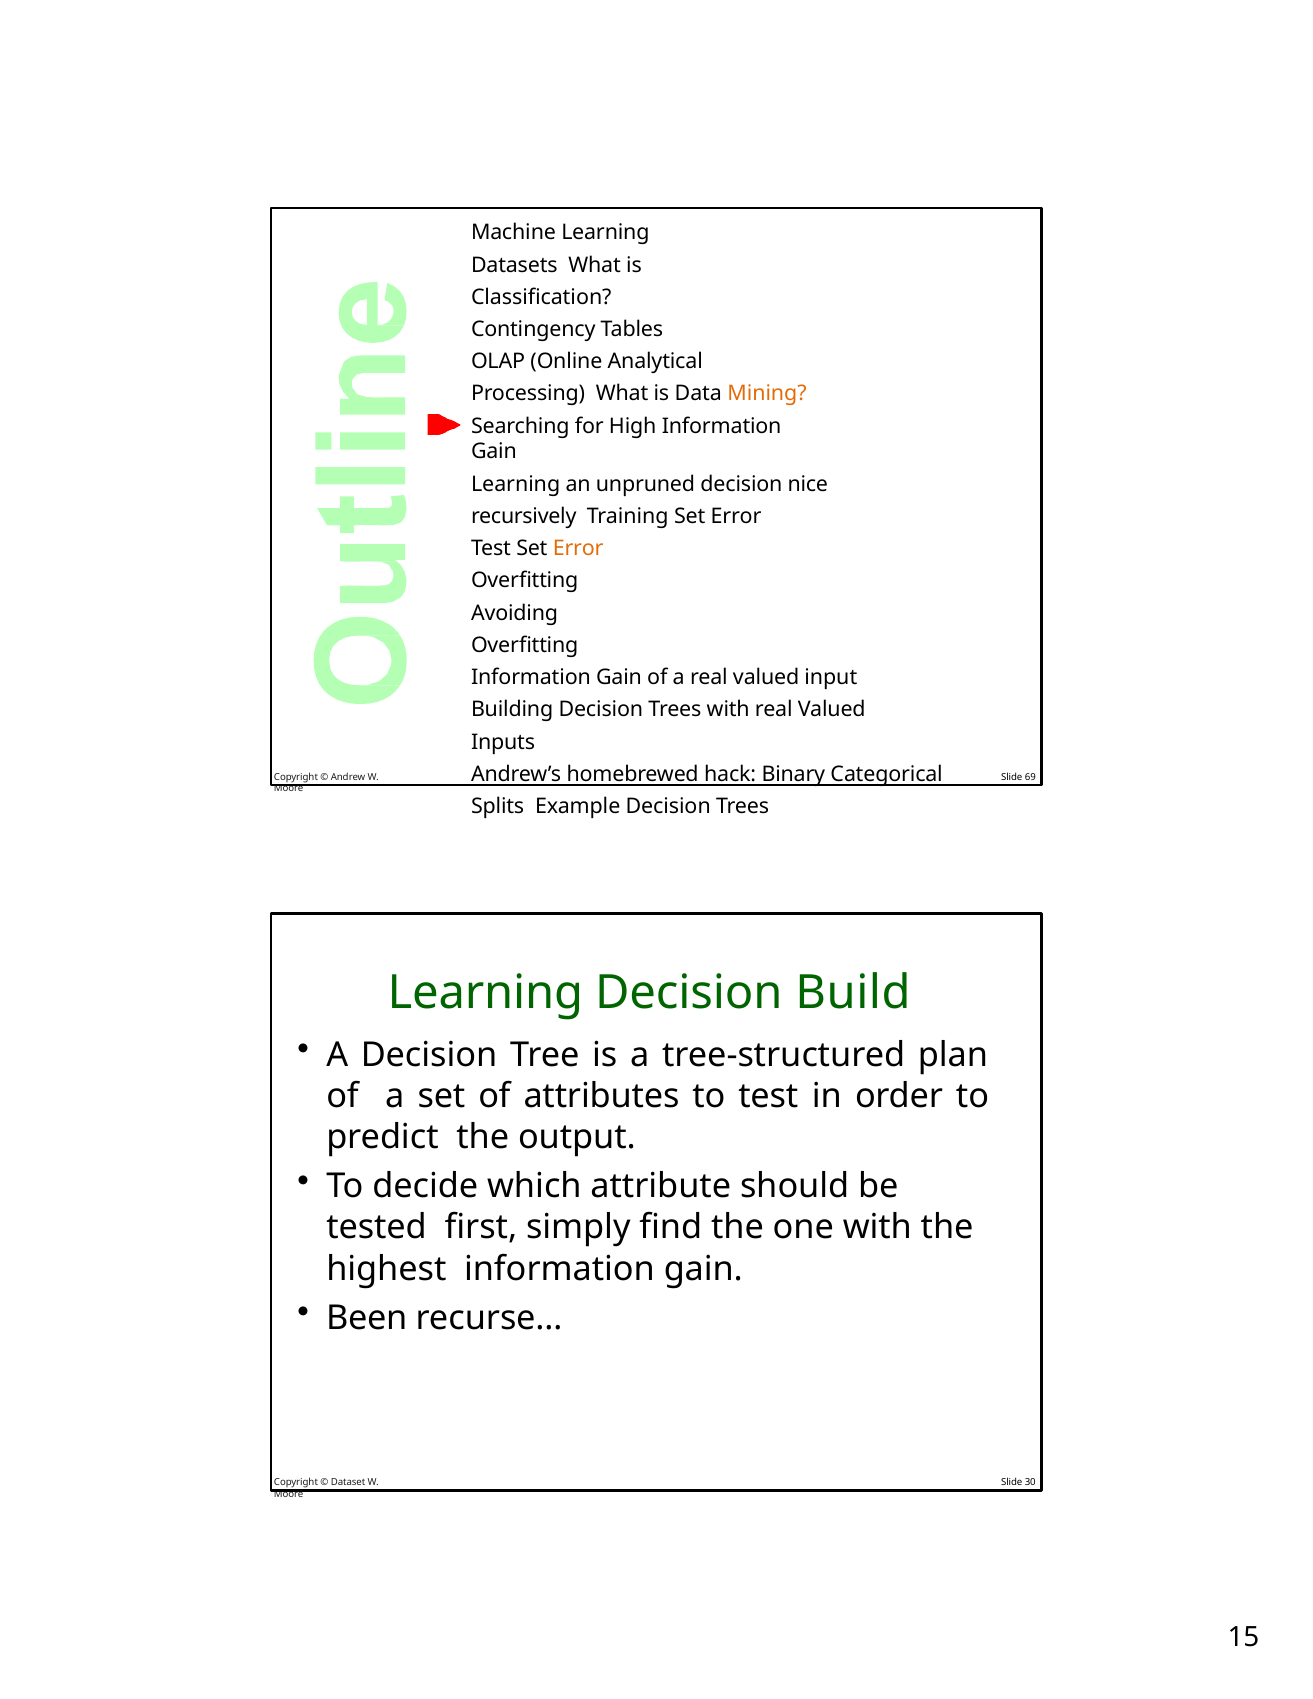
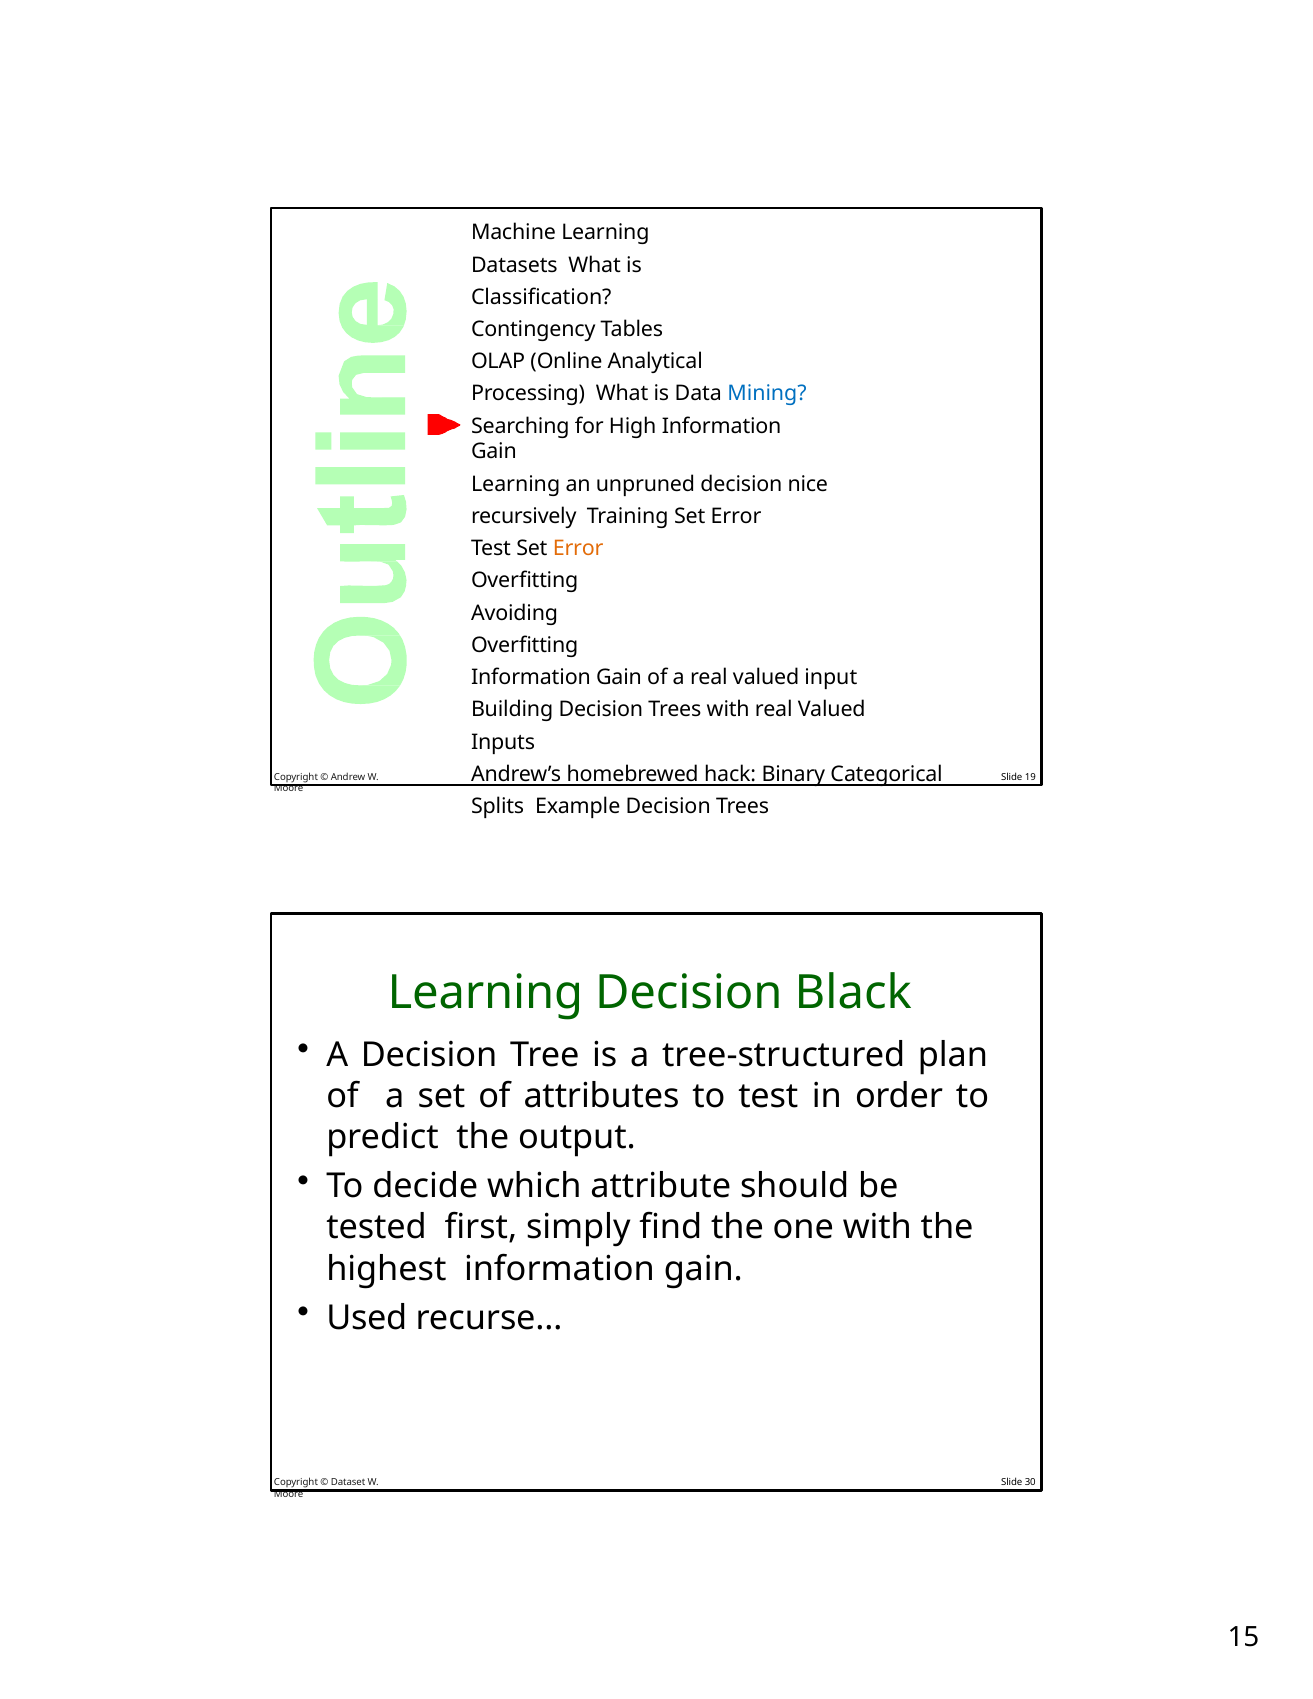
Mining colour: orange -> blue
69: 69 -> 19
Build: Build -> Black
Been: Been -> Used
